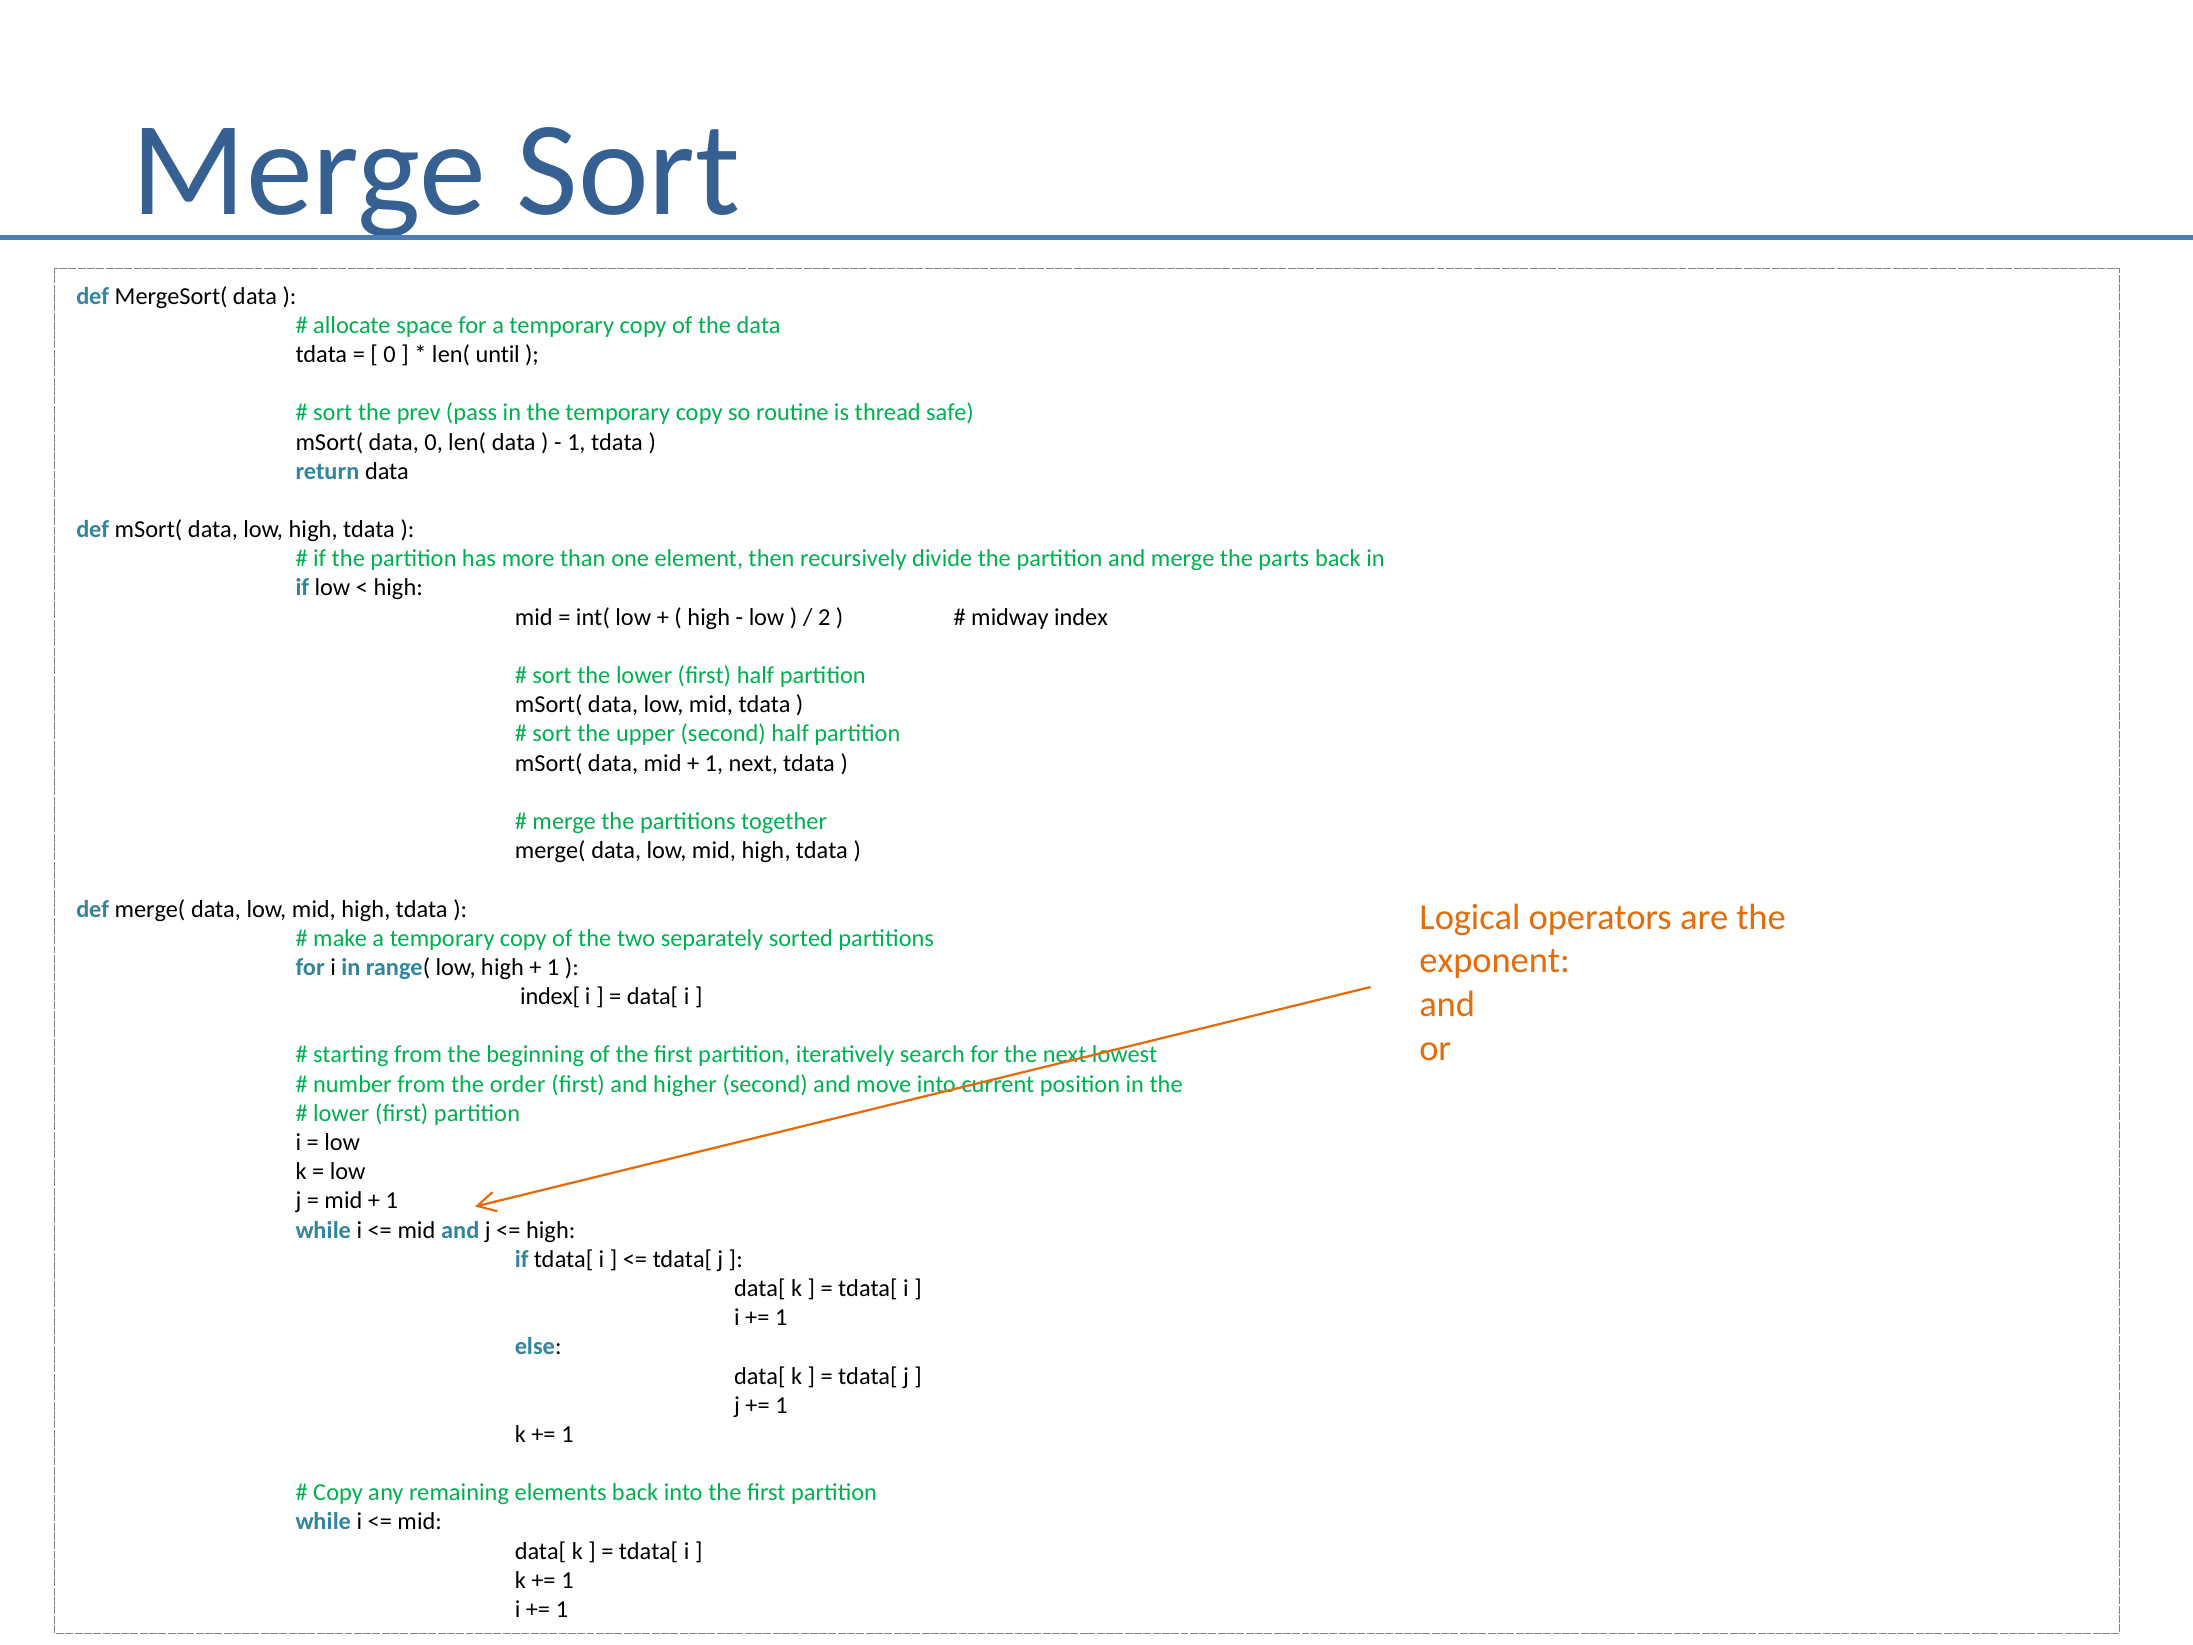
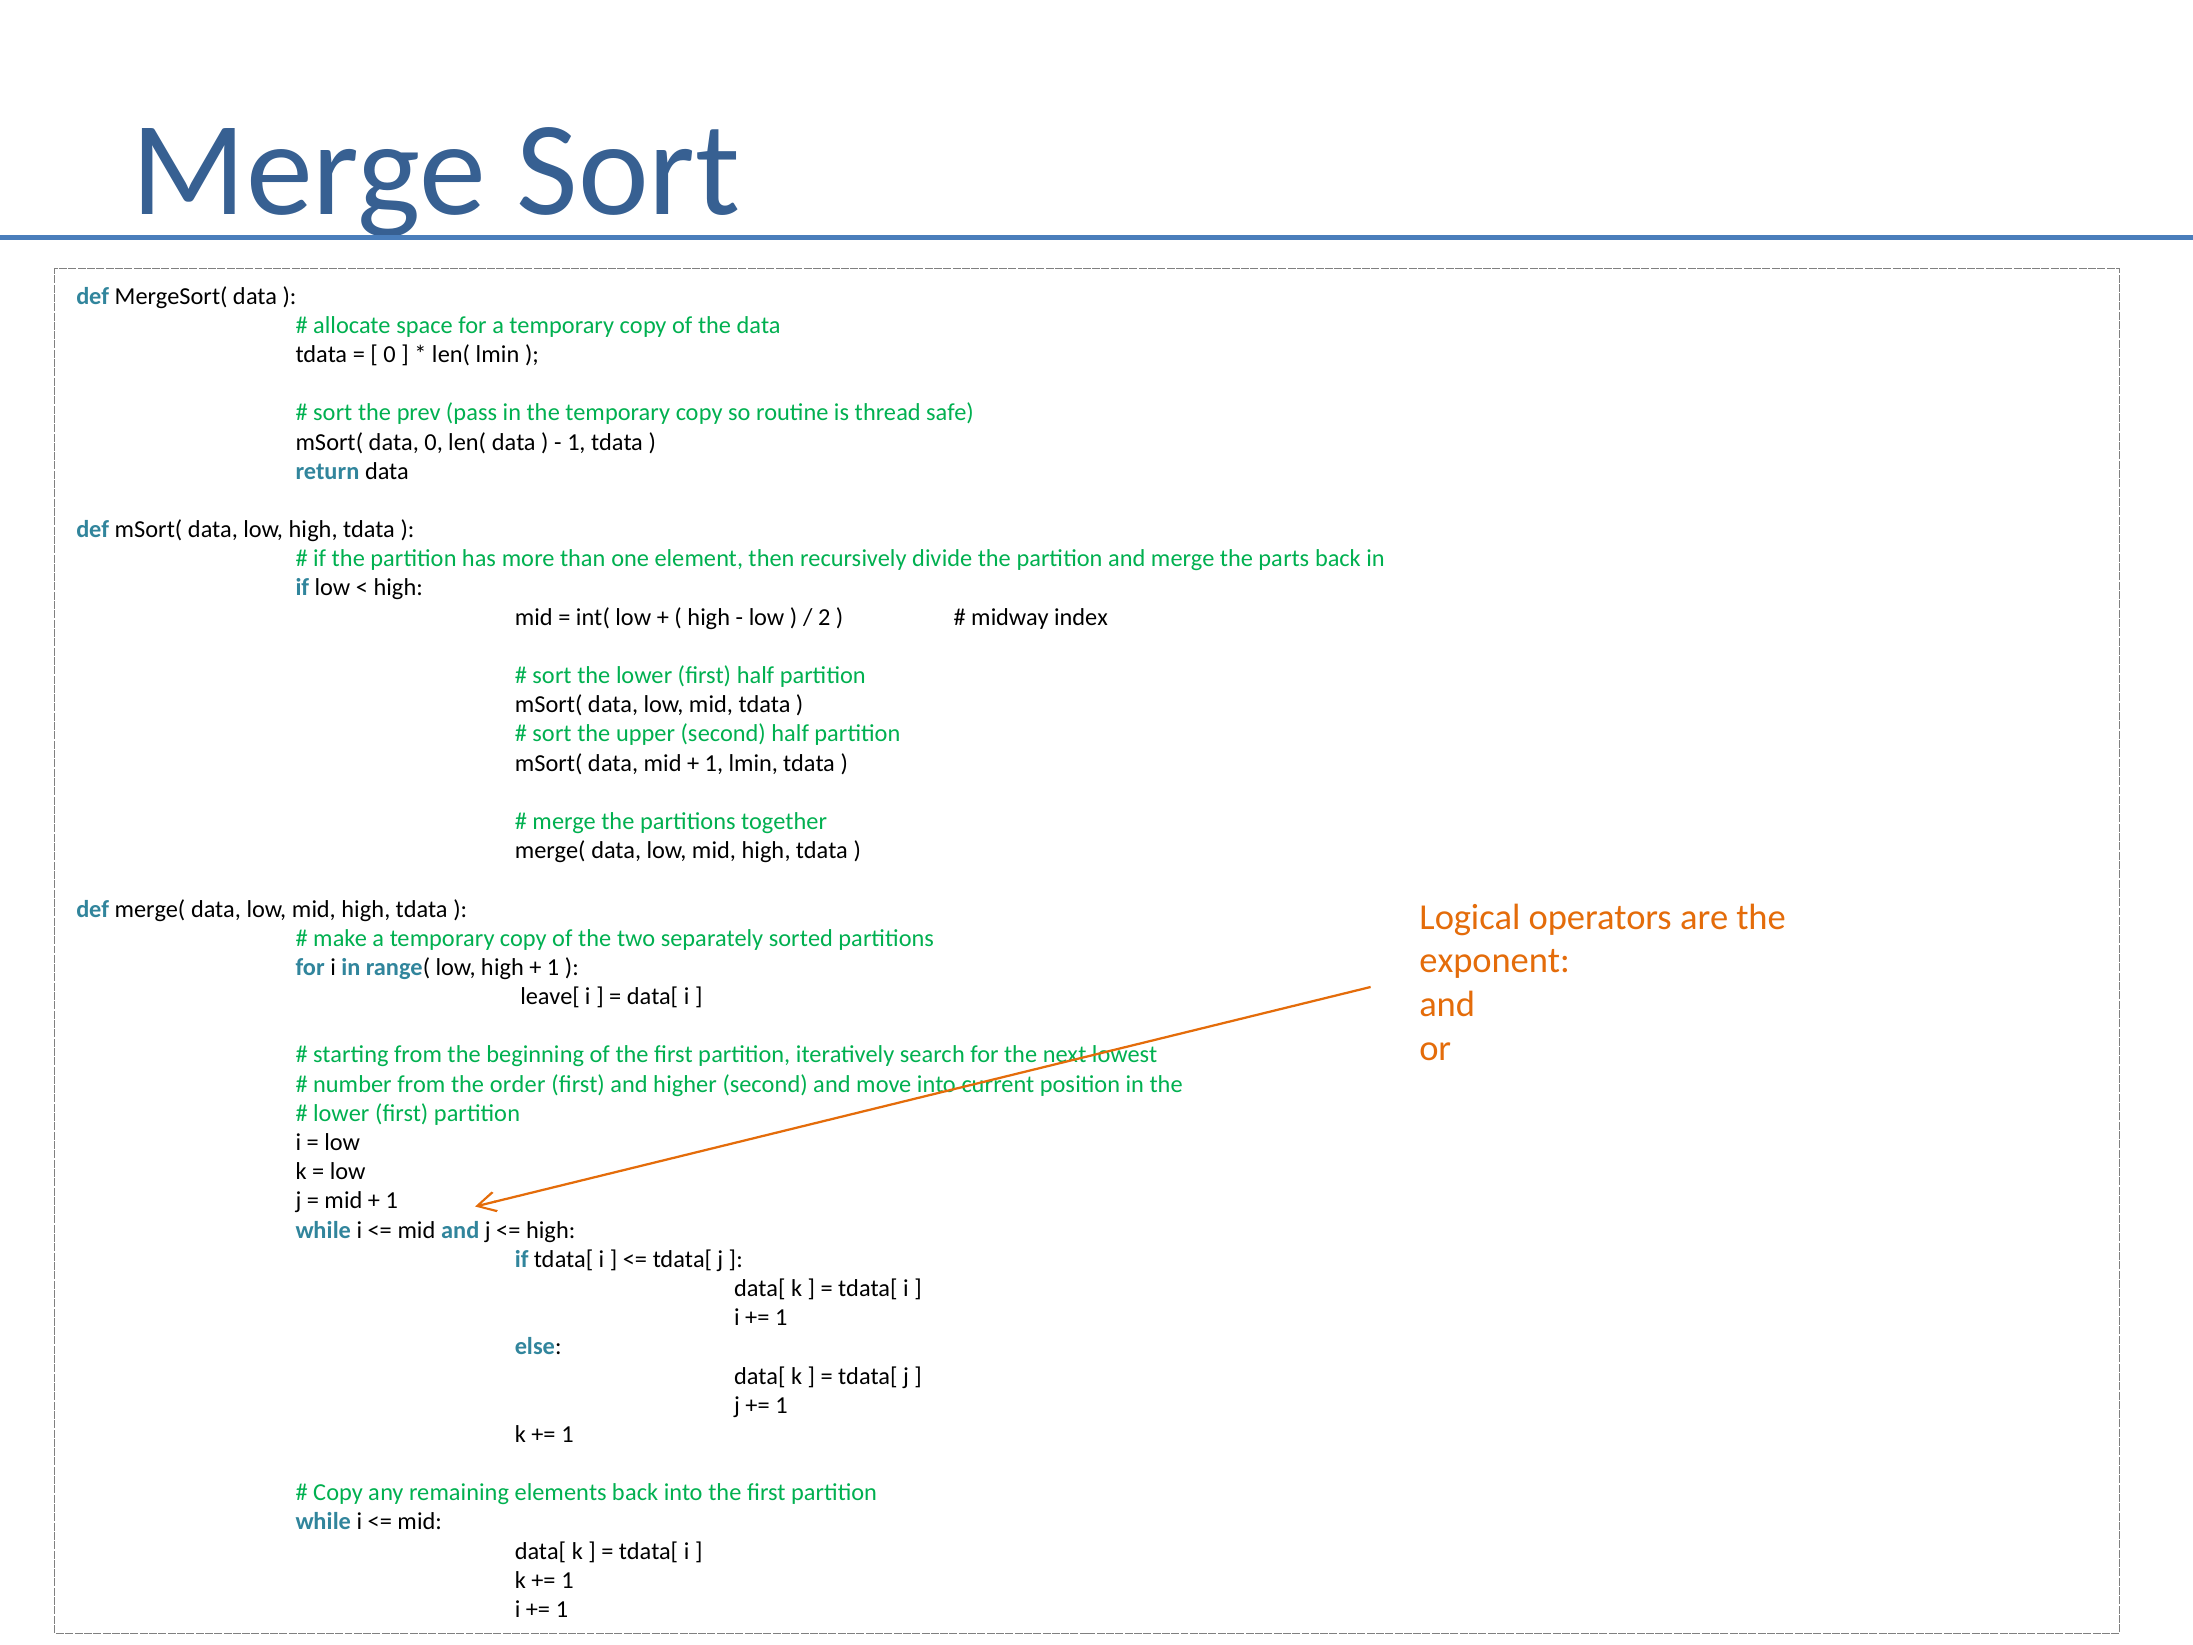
len( until: until -> lmin
1 next: next -> lmin
index[: index[ -> leave[
